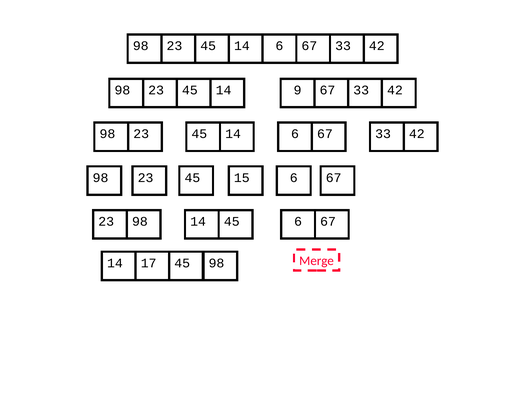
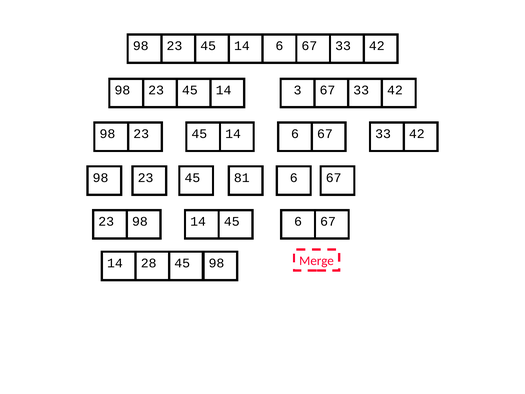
9: 9 -> 3
15: 15 -> 81
17: 17 -> 28
